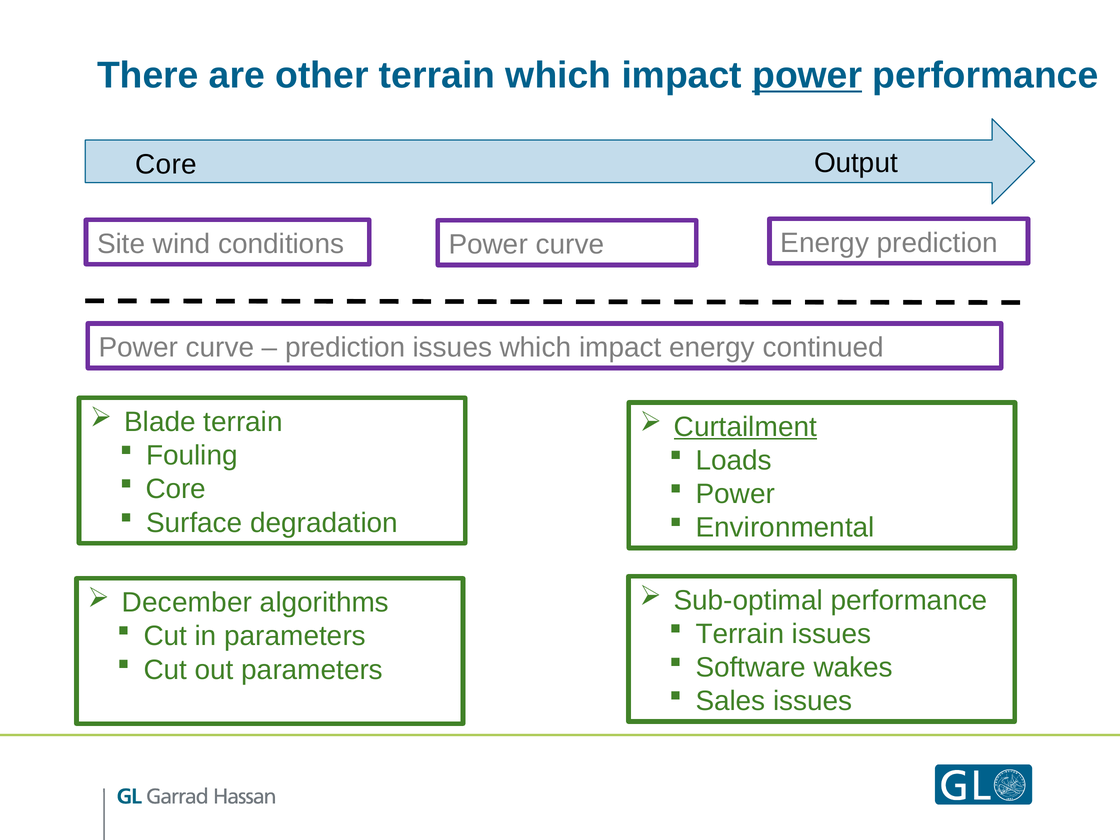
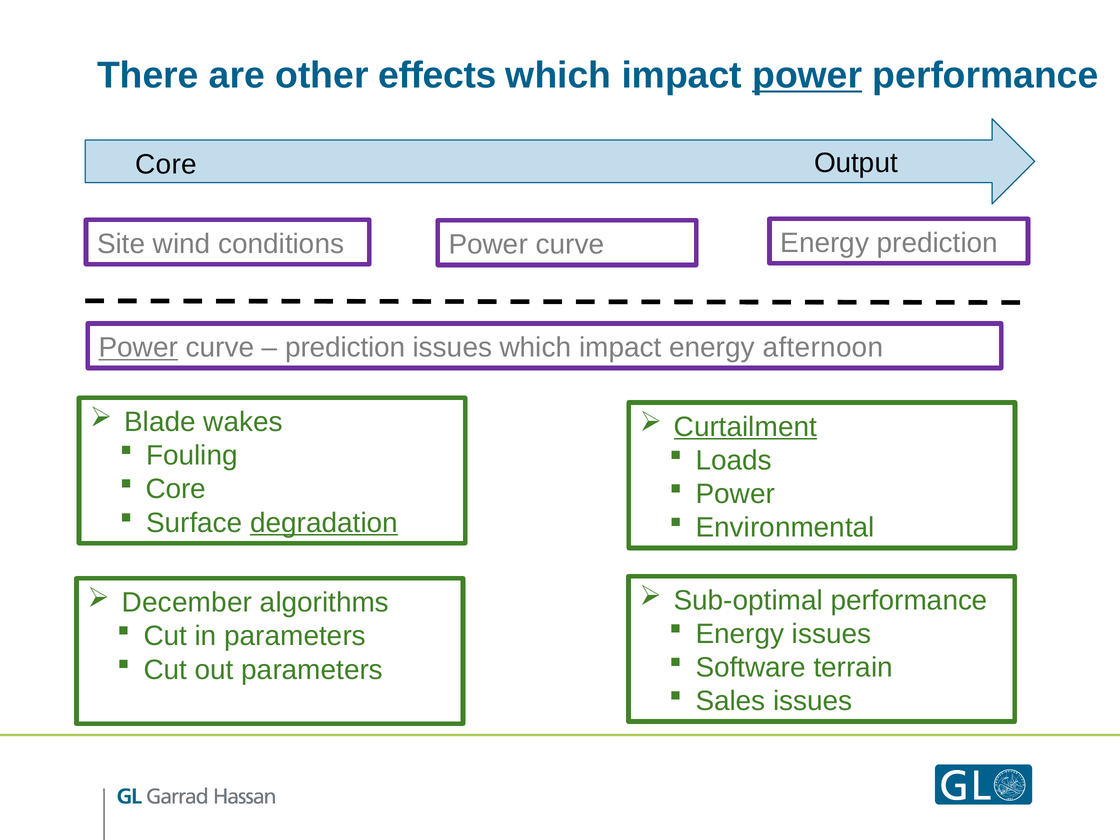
other terrain: terrain -> effects
Power at (138, 348) underline: none -> present
continued: continued -> afternoon
Blade terrain: terrain -> wakes
degradation underline: none -> present
Terrain at (740, 634): Terrain -> Energy
wakes: wakes -> terrain
